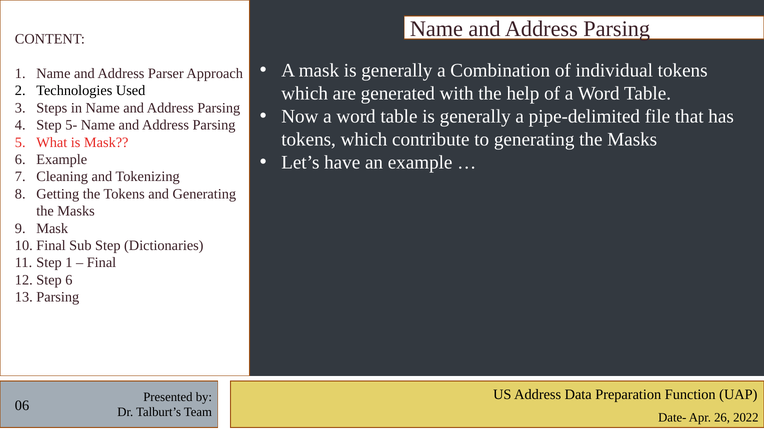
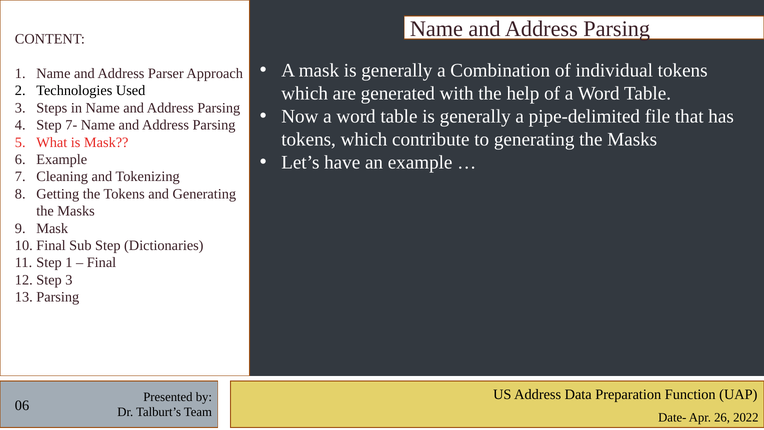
5-: 5- -> 7-
Step 6: 6 -> 3
